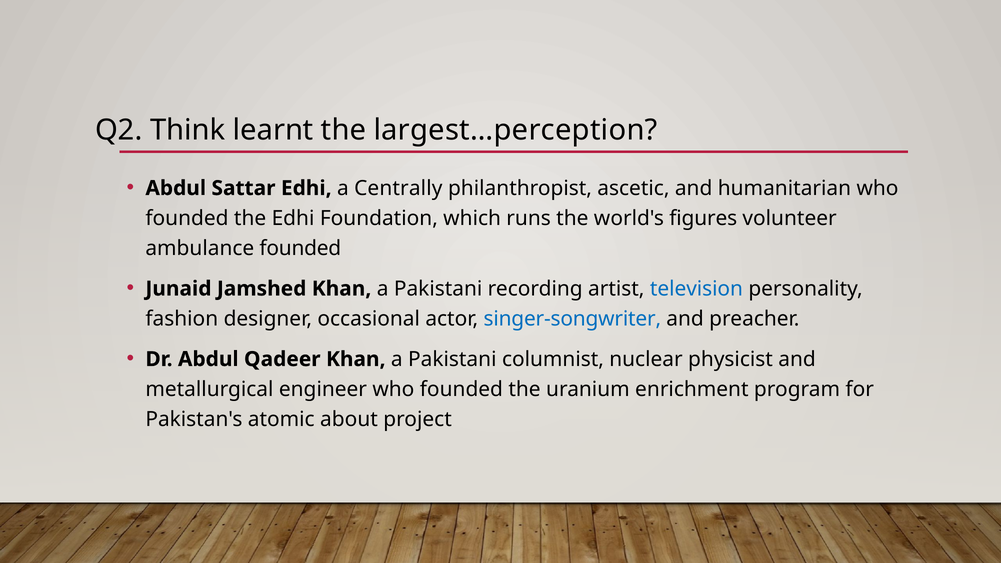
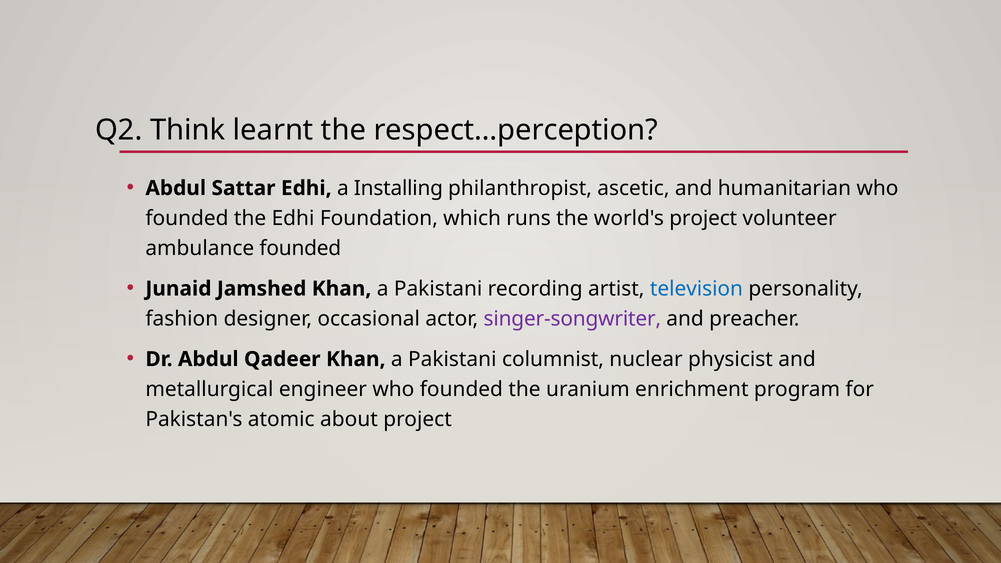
largest…perception: largest…perception -> respect…perception
Centrally: Centrally -> Installing
world's figures: figures -> project
singer-songwriter colour: blue -> purple
